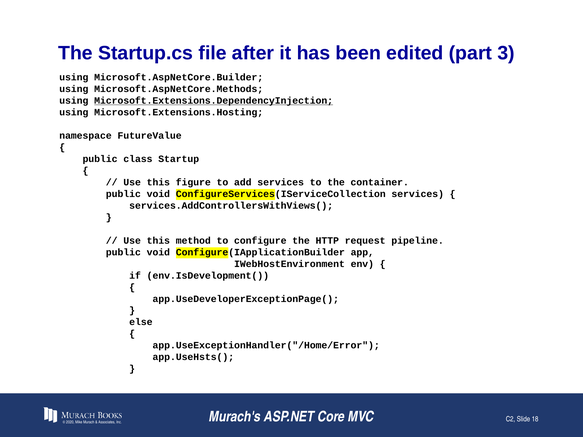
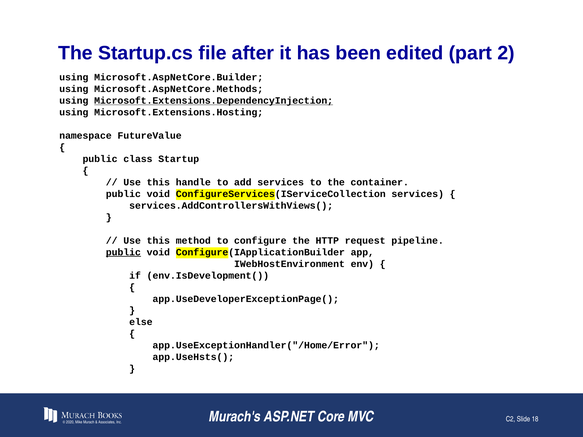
3: 3 -> 2
figure: figure -> handle
public at (123, 252) underline: none -> present
